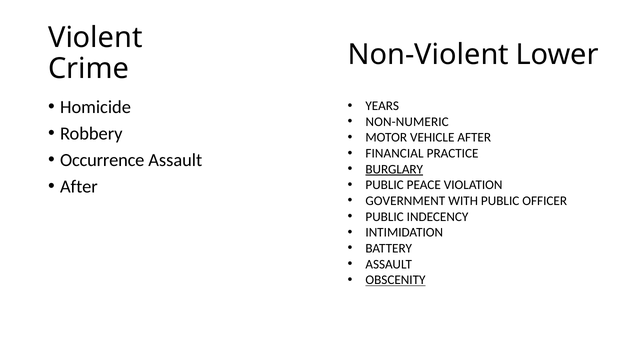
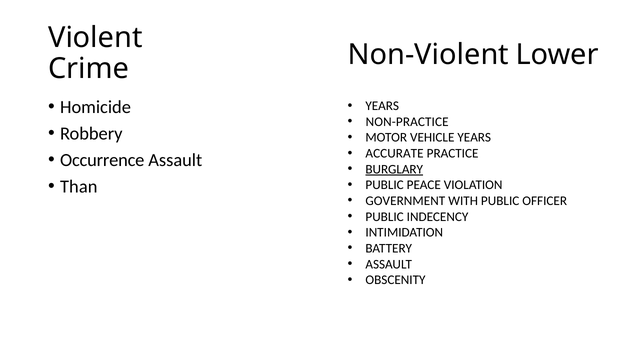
NON-NUMERIC: NON-NUMERIC -> NON-PRACTICE
VEHICLE AFTER: AFTER -> YEARS
FINANCIAL: FINANCIAL -> ACCURATE
After at (79, 186): After -> Than
OBSCENITY underline: present -> none
